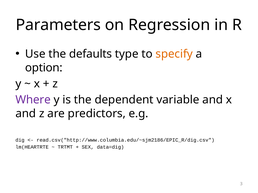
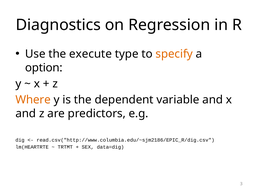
Parameters: Parameters -> Diagnostics
defaults: defaults -> execute
Where colour: purple -> orange
